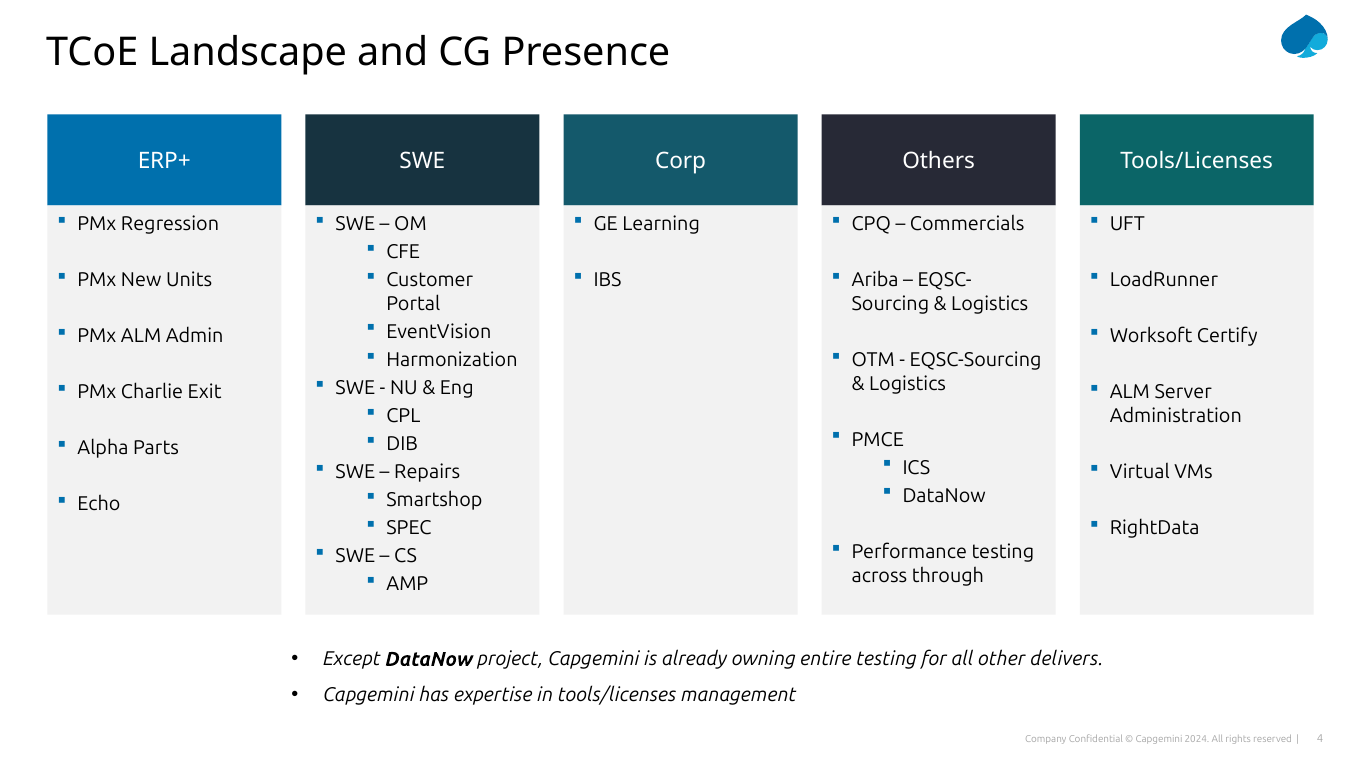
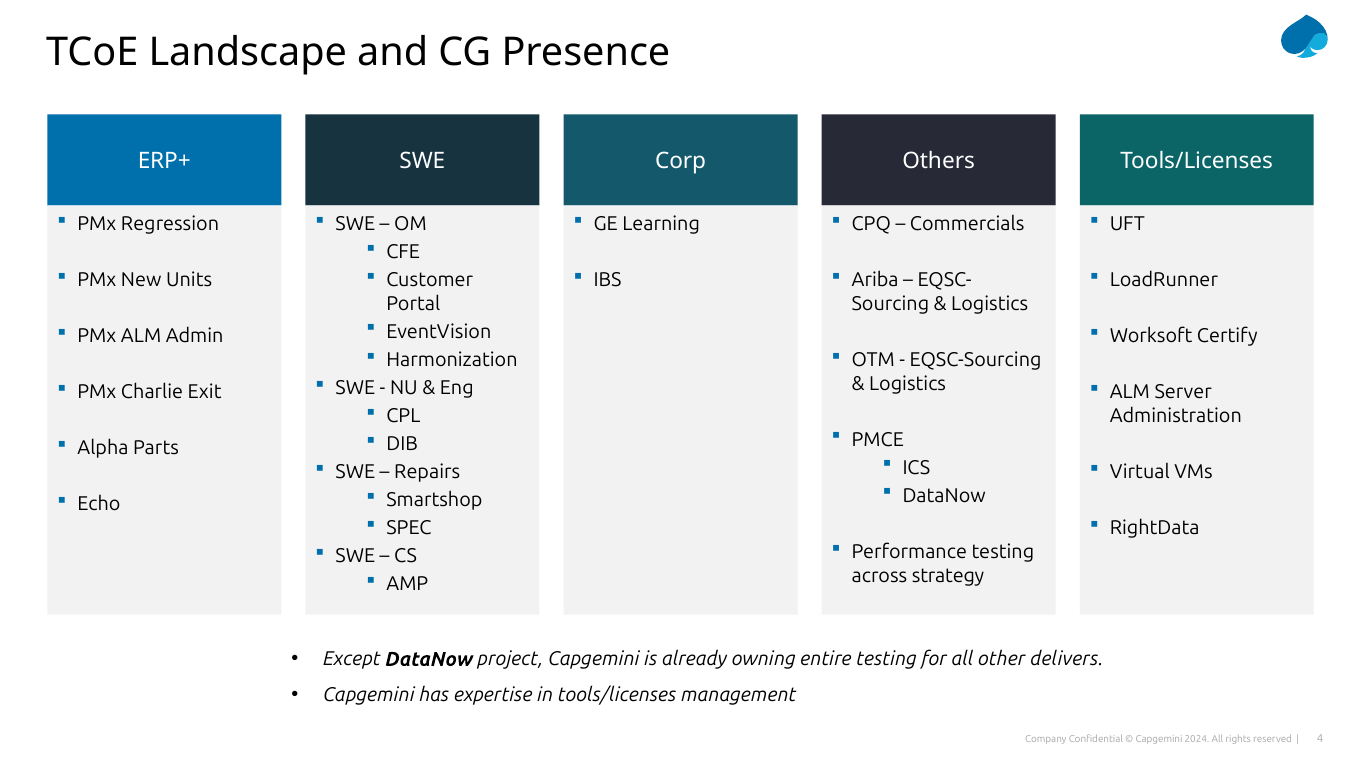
through: through -> strategy
